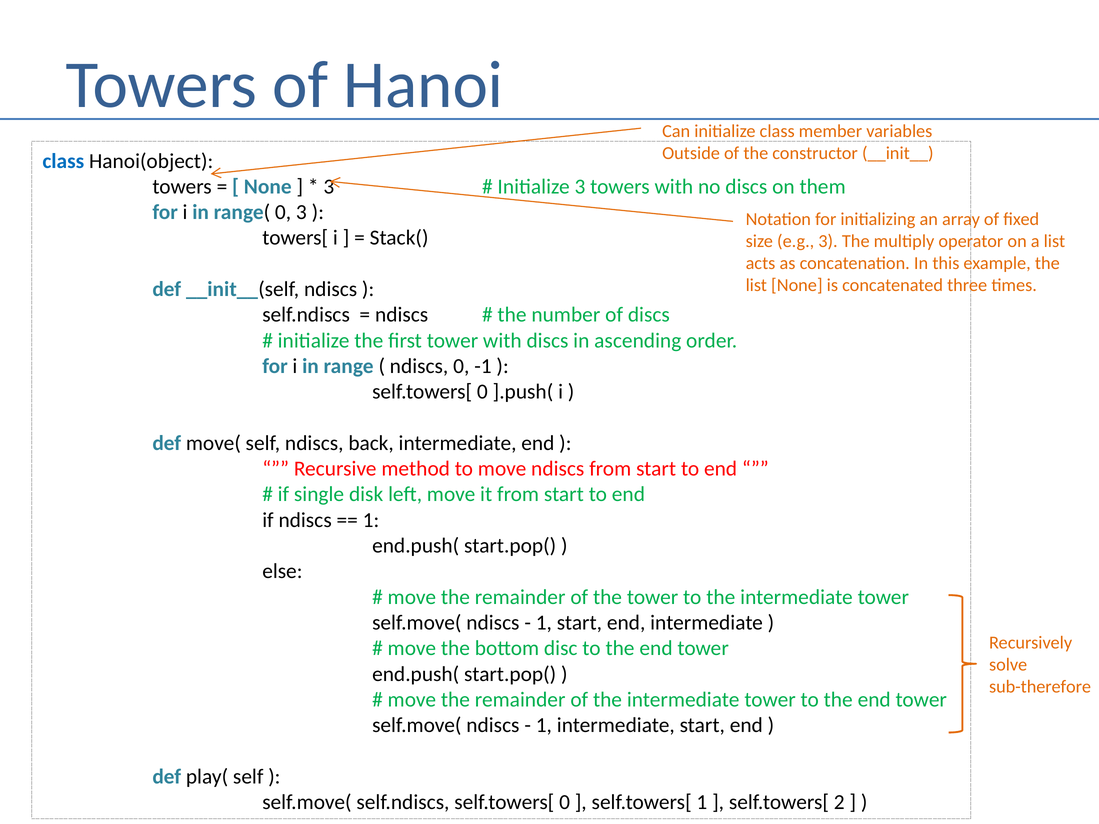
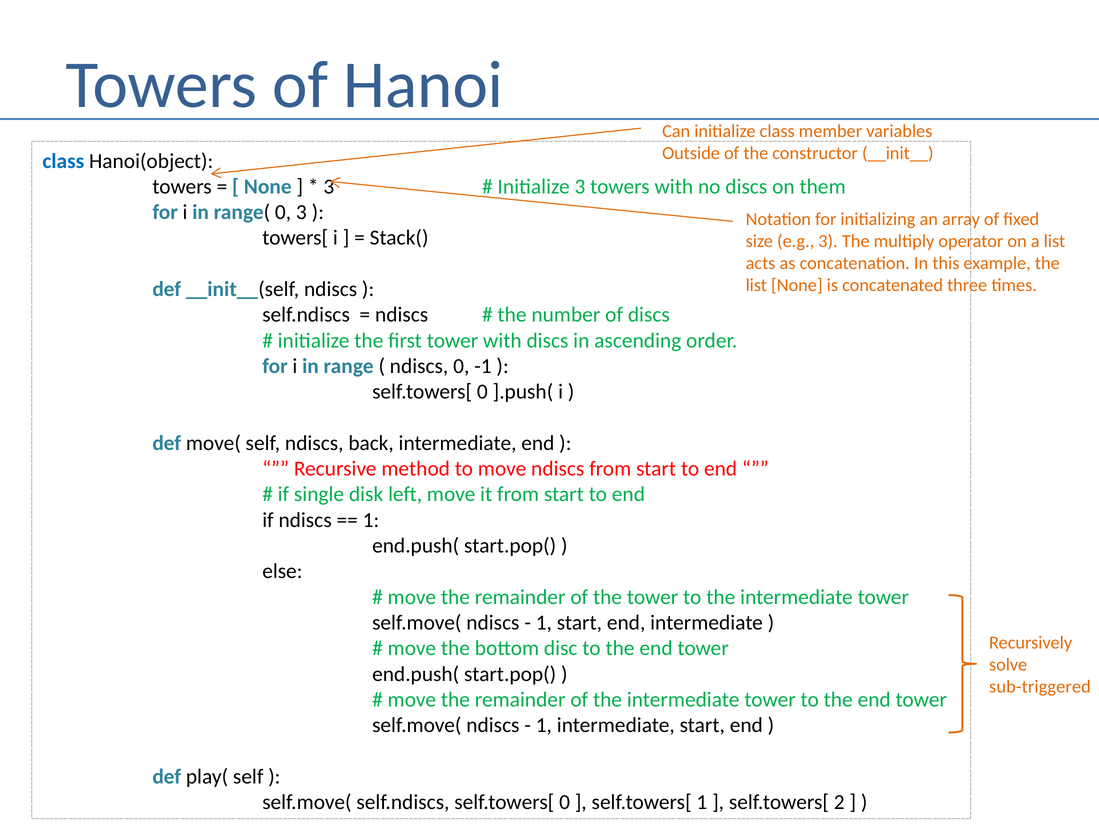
sub-therefore: sub-therefore -> sub-triggered
